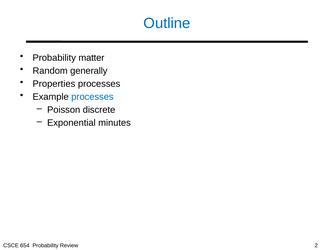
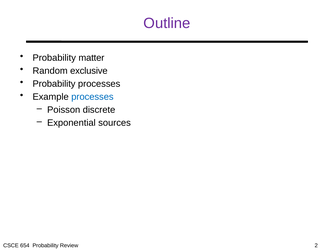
Outline colour: blue -> purple
generally: generally -> exclusive
Properties at (54, 84): Properties -> Probability
minutes: minutes -> sources
